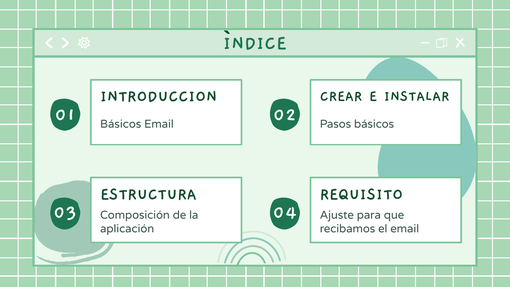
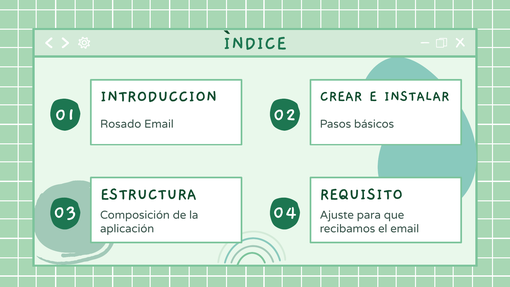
Básicos at (121, 124): Básicos -> Rosado
